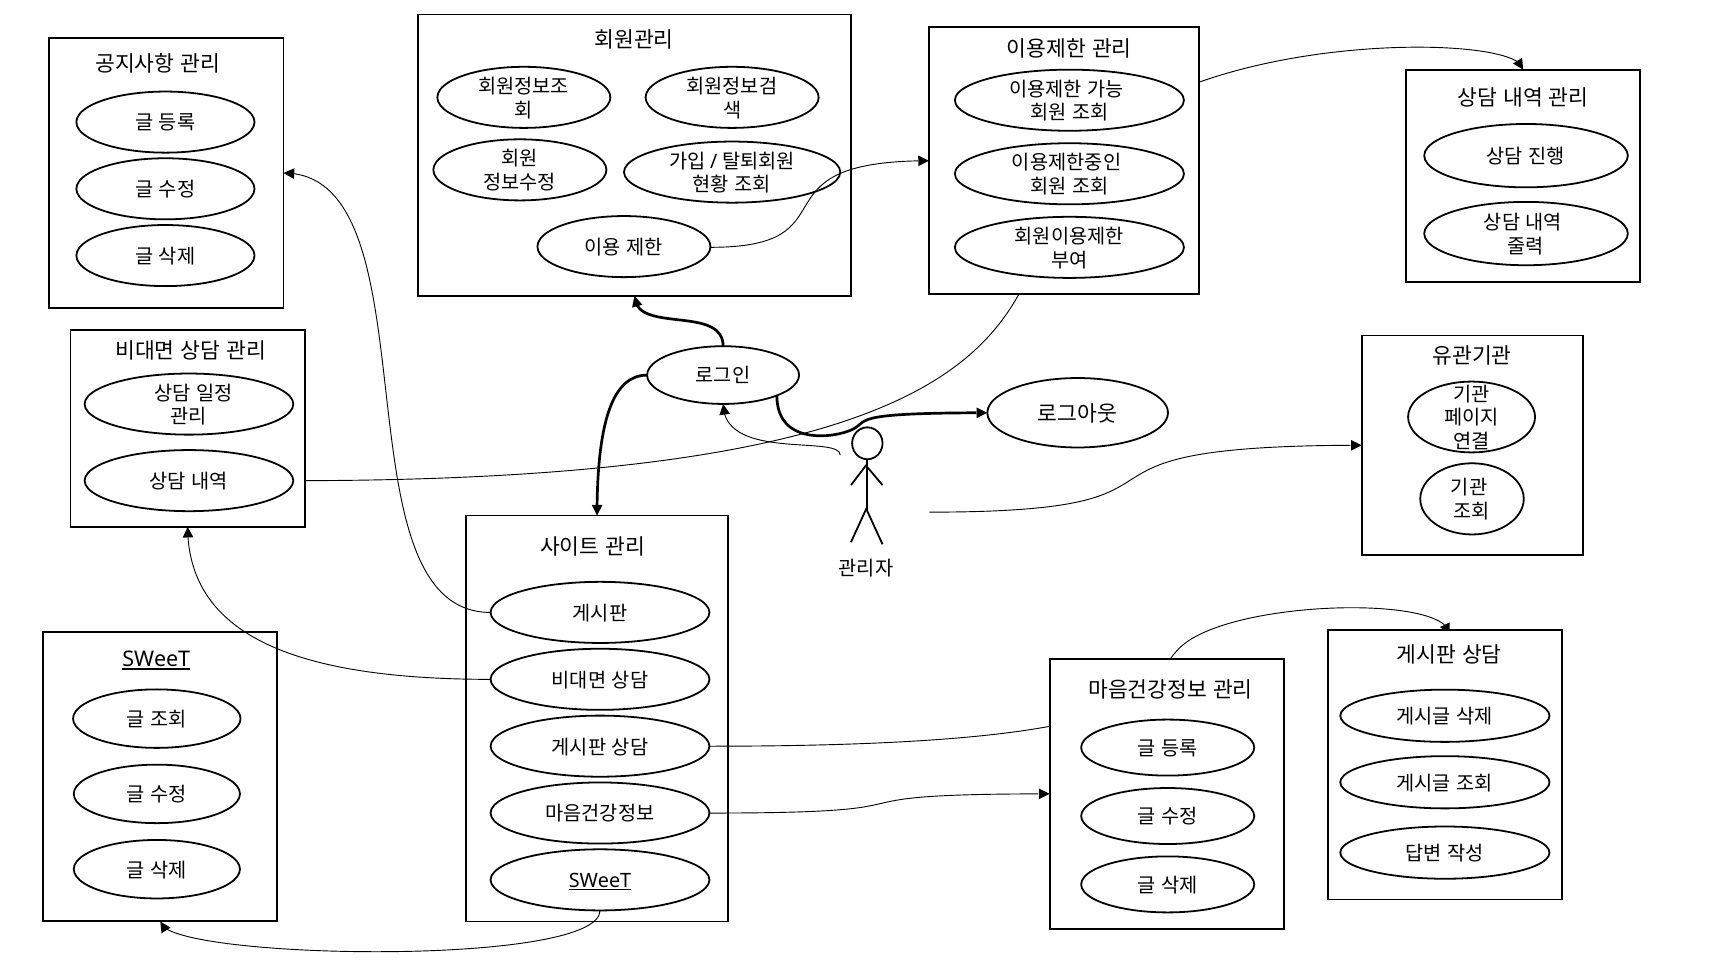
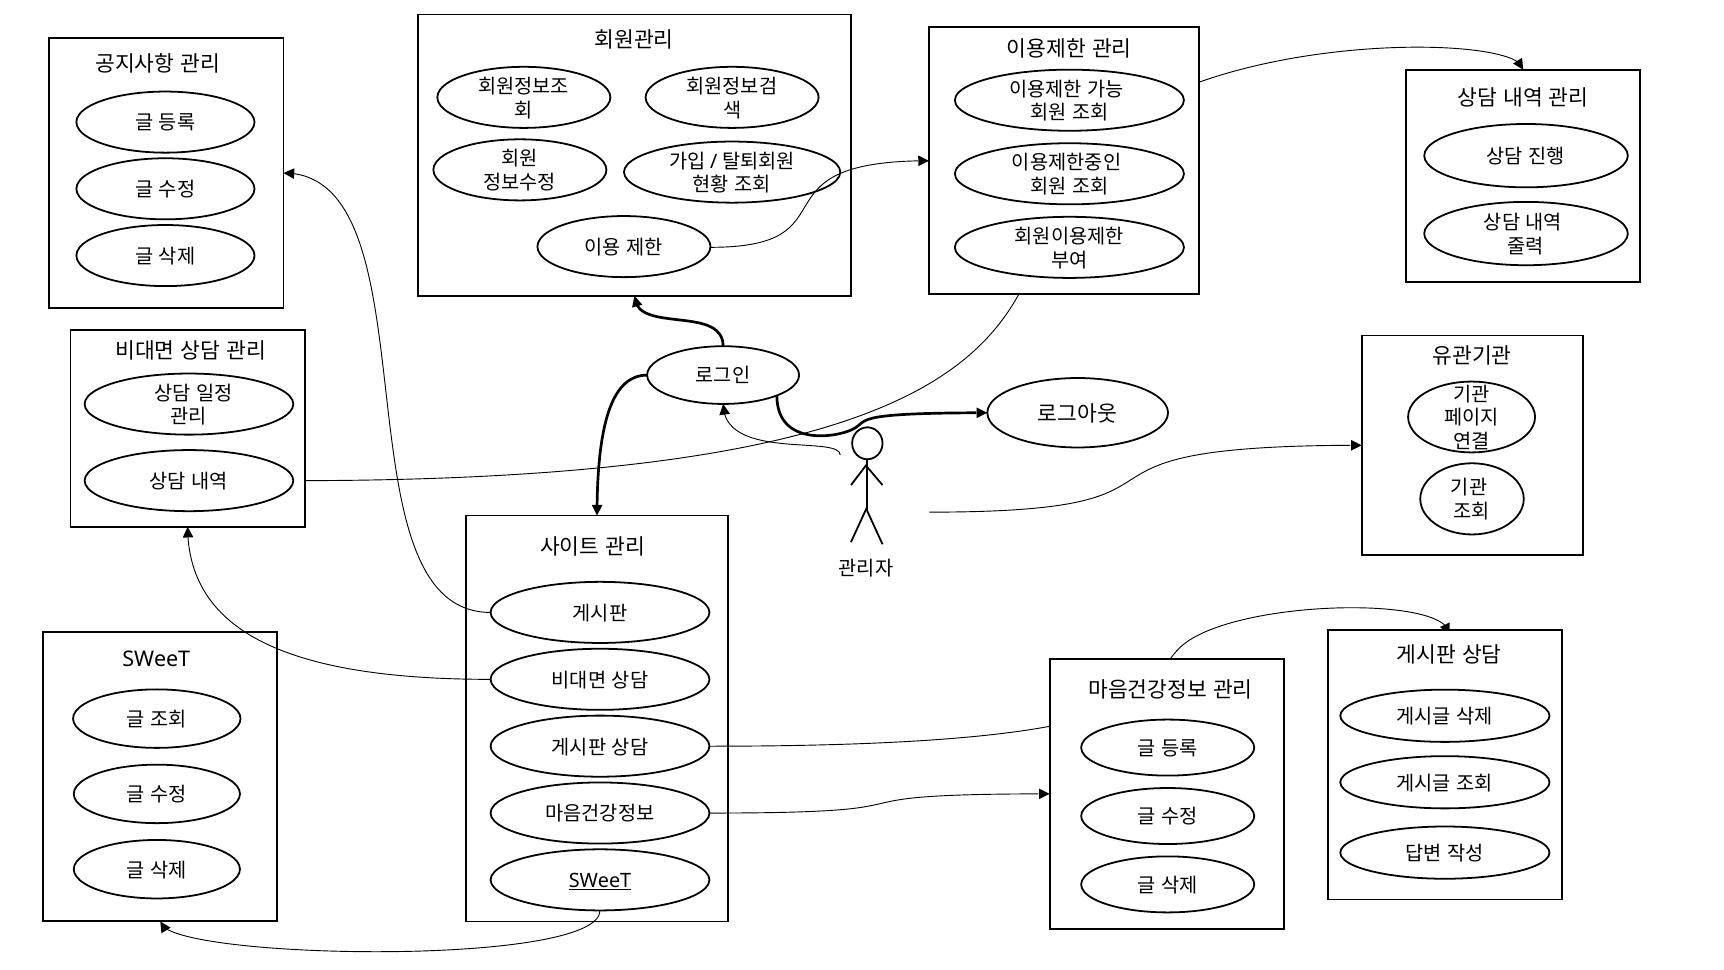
SWeeT at (156, 660) underline: present -> none
